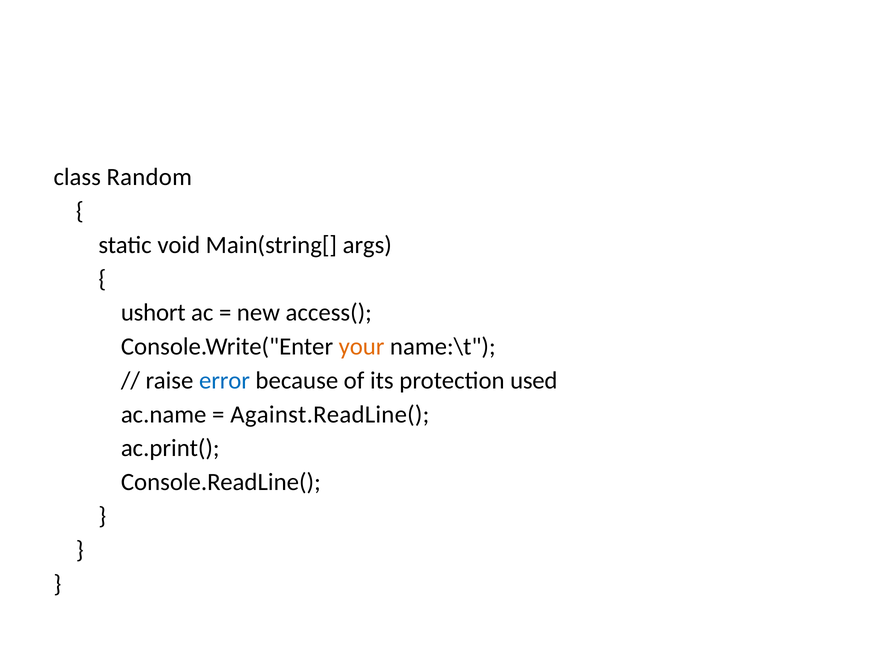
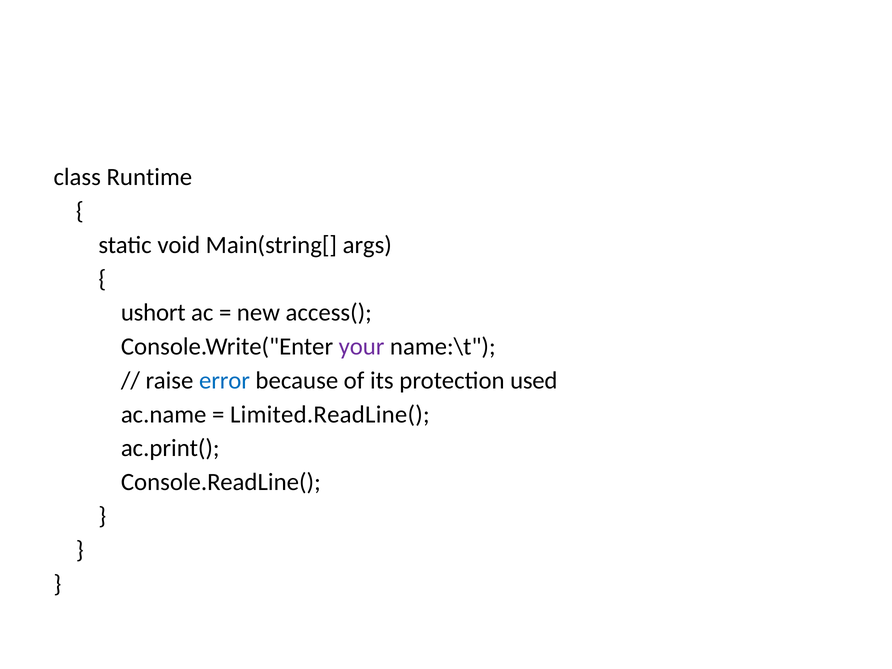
Random: Random -> Runtime
your colour: orange -> purple
Against.ReadLine(: Against.ReadLine( -> Limited.ReadLine(
